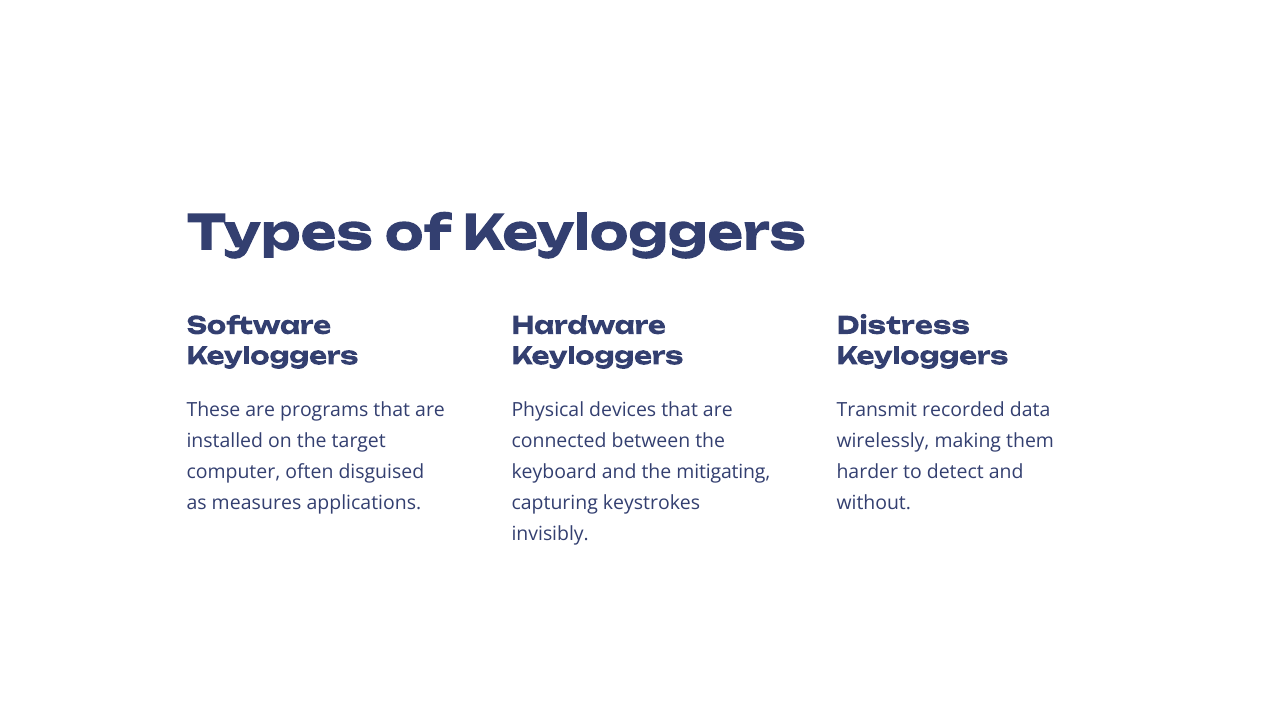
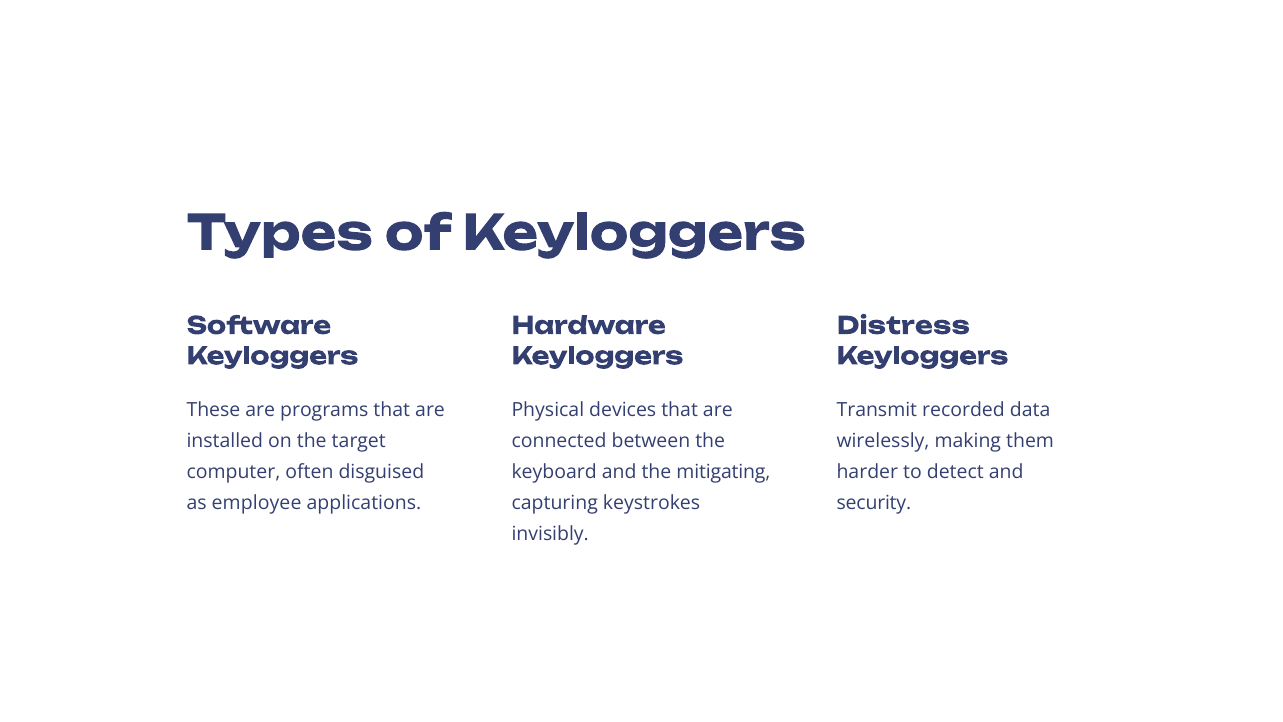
measures: measures -> employee
without: without -> security
